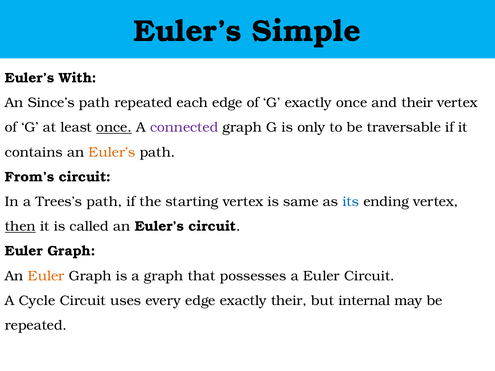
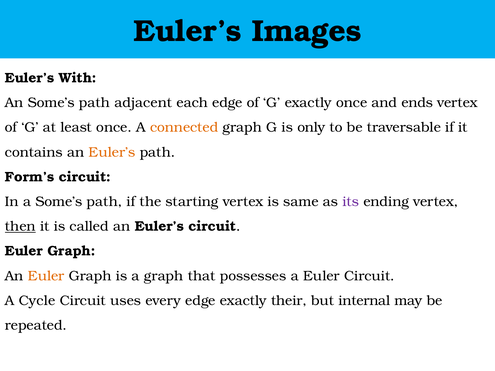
Simple: Simple -> Images
An Since’s: Since’s -> Some’s
path repeated: repeated -> adjacent
and their: their -> ends
once at (114, 127) underline: present -> none
connected colour: purple -> orange
From’s: From’s -> Form’s
a Trees’s: Trees’s -> Some’s
its colour: blue -> purple
